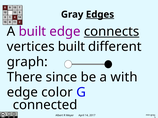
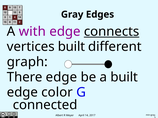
Edges underline: present -> none
A built: built -> with
There since: since -> edge
a with: with -> built
